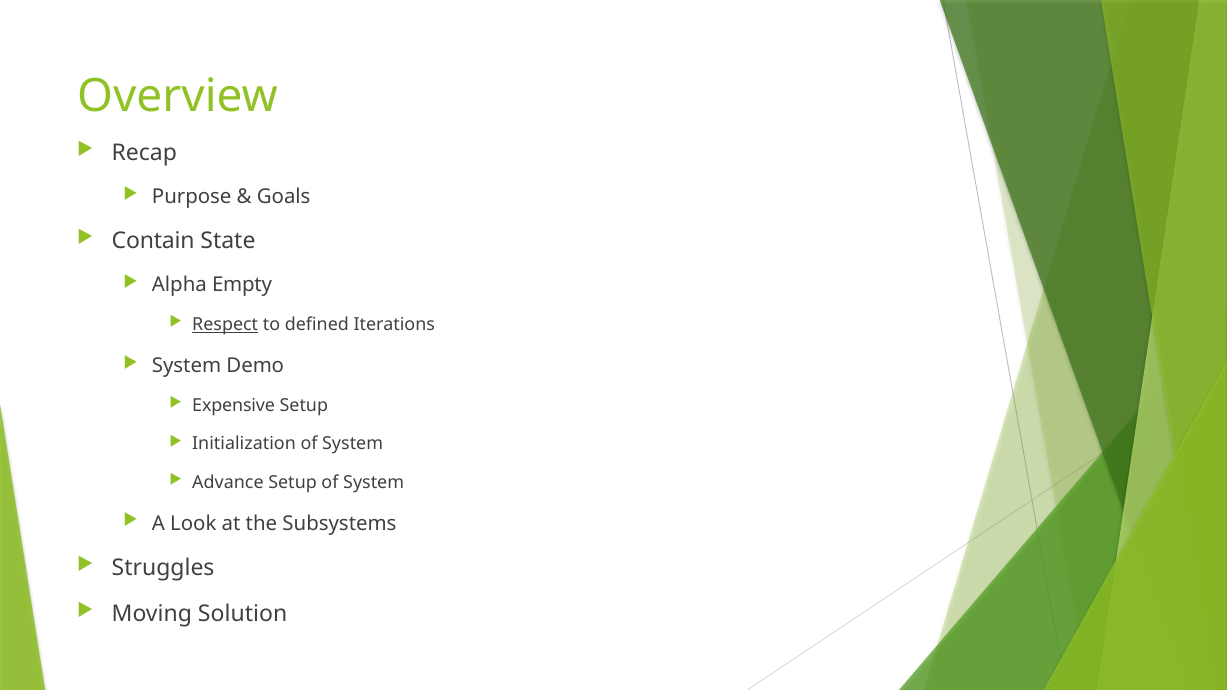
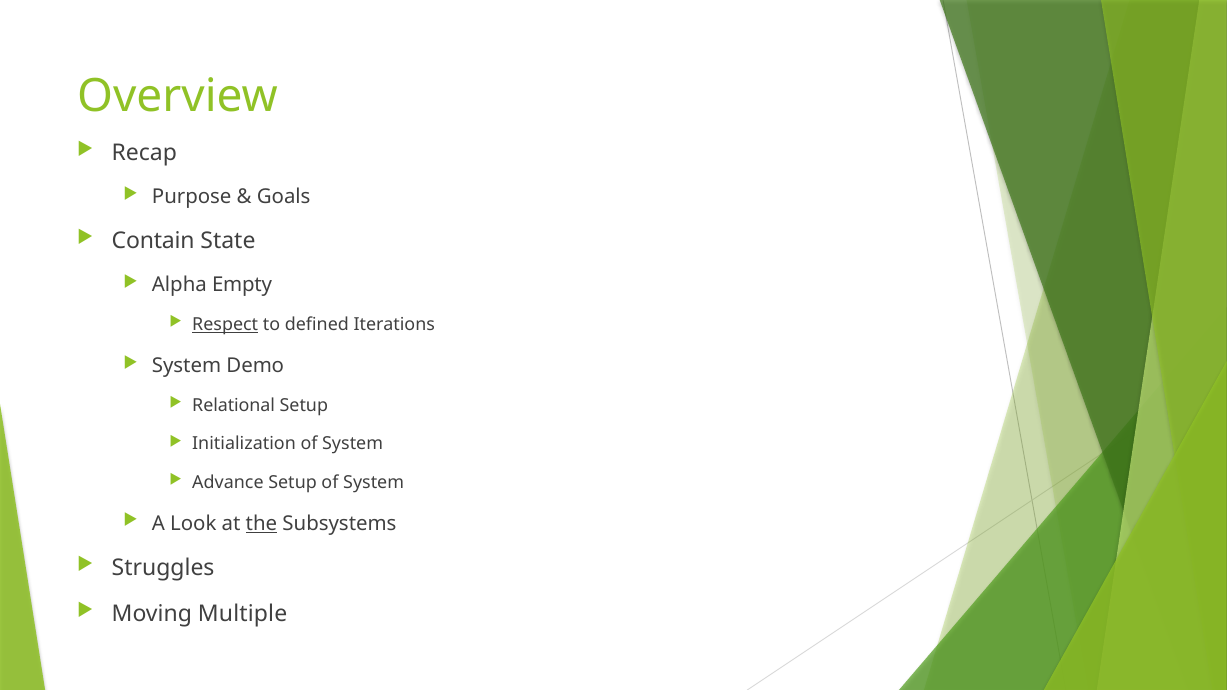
Expensive: Expensive -> Relational
the underline: none -> present
Solution: Solution -> Multiple
